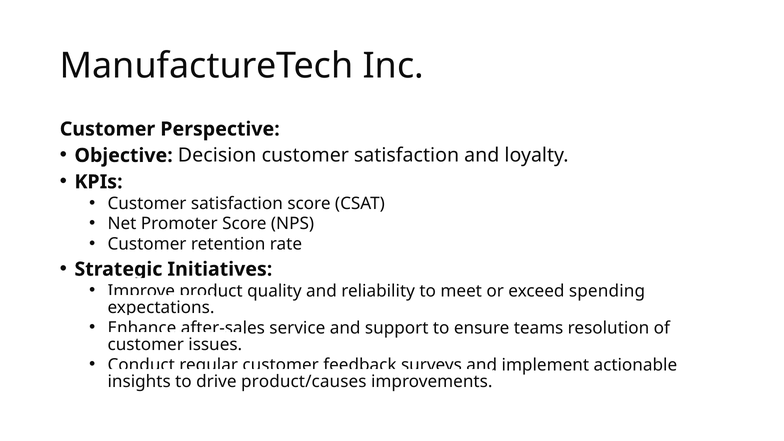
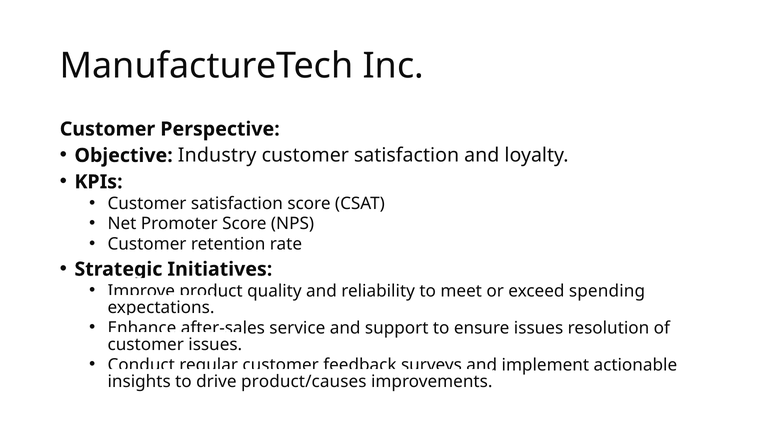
Decision: Decision -> Industry
ensure teams: teams -> issues
